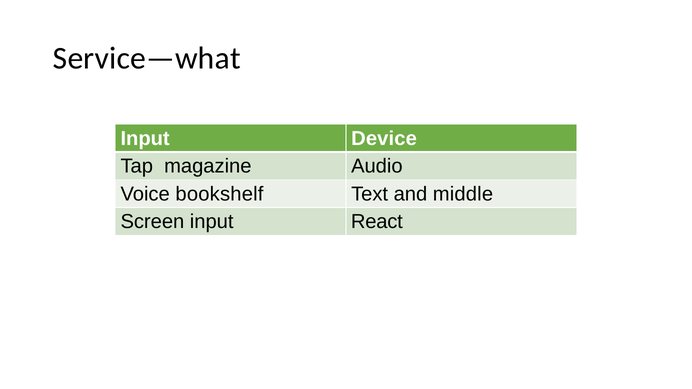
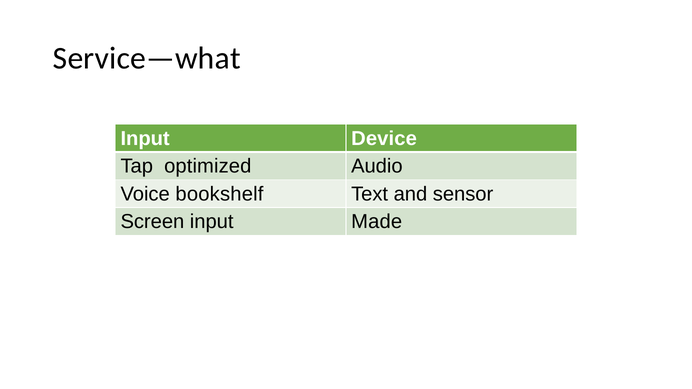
magazine: magazine -> optimized
middle: middle -> sensor
React: React -> Made
